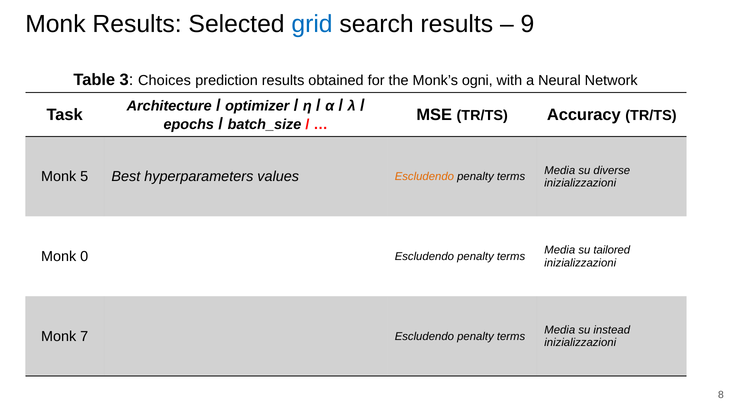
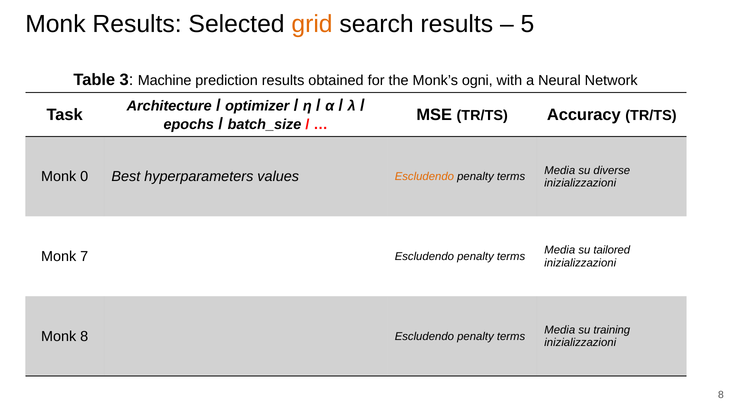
grid colour: blue -> orange
9: 9 -> 5
Choices: Choices -> Machine
5: 5 -> 0
0: 0 -> 7
instead: instead -> training
Monk 7: 7 -> 8
